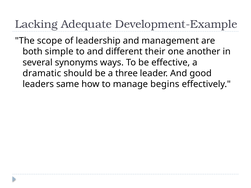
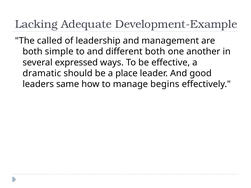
scope: scope -> called
different their: their -> both
synonyms: synonyms -> expressed
three: three -> place
